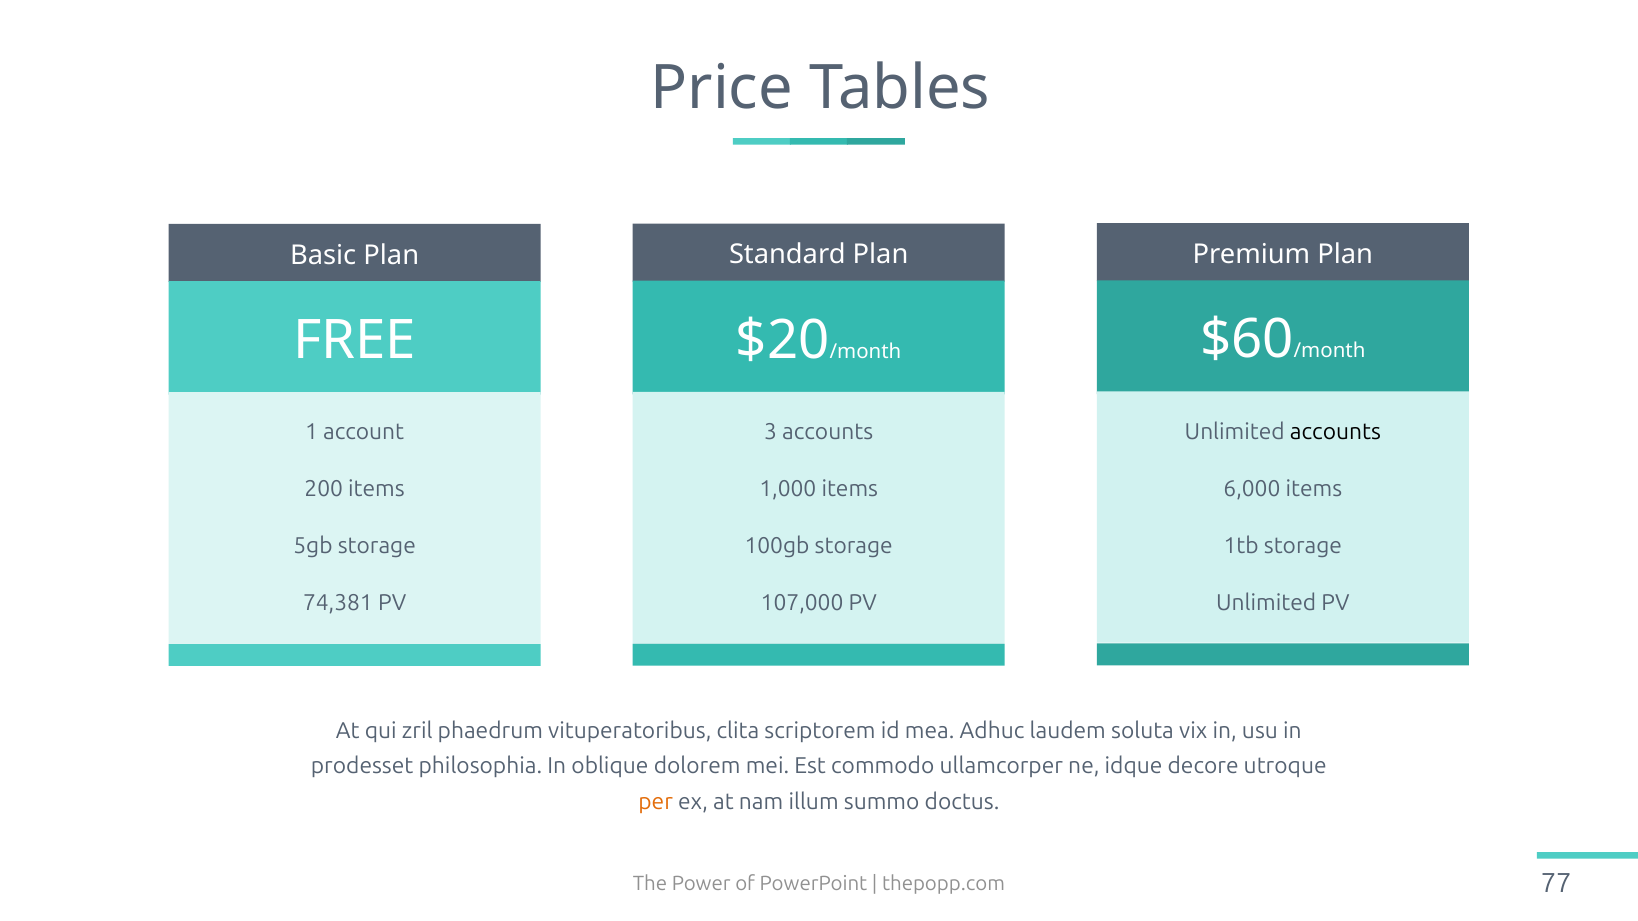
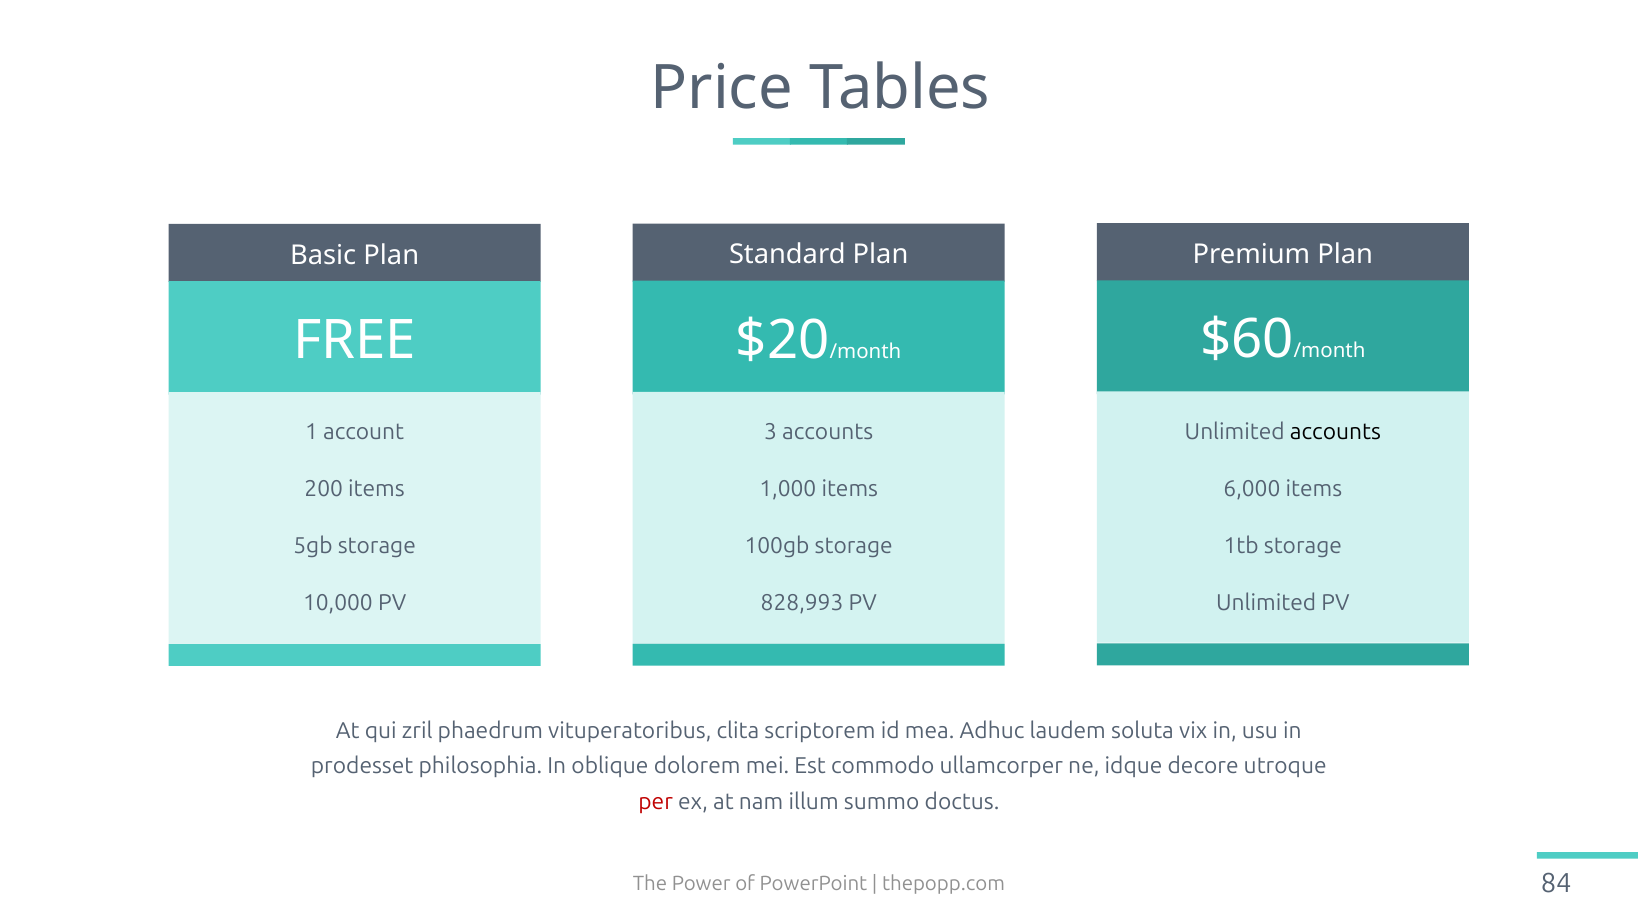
107,000: 107,000 -> 828,993
74,381: 74,381 -> 10,000
per colour: orange -> red
77: 77 -> 84
